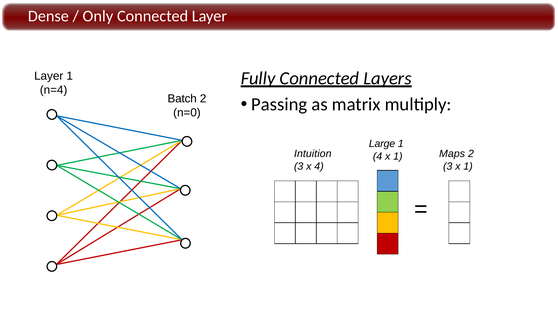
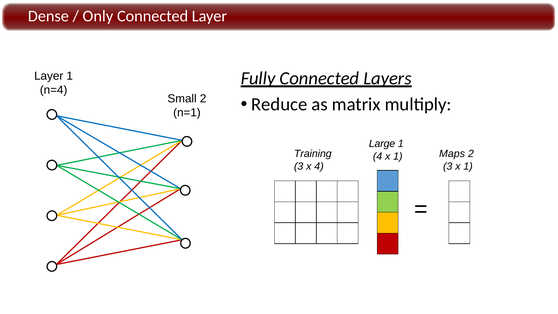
Batch: Batch -> Small
Passing: Passing -> Reduce
n=0: n=0 -> n=1
Intuition: Intuition -> Training
